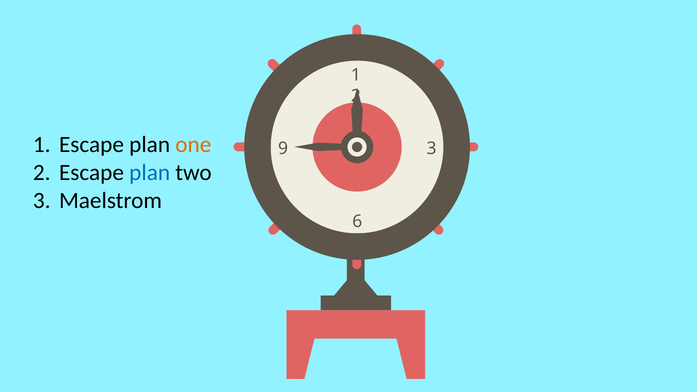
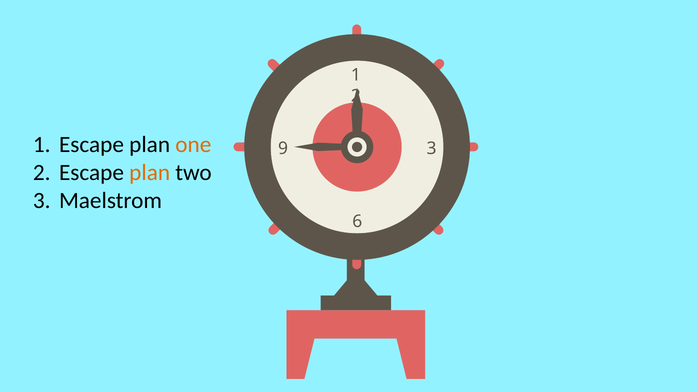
plan at (150, 173) colour: blue -> orange
